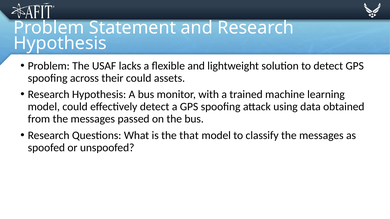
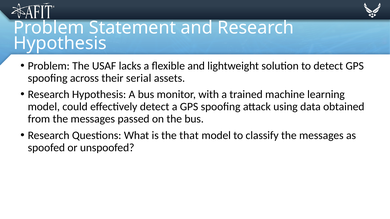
their could: could -> serial
